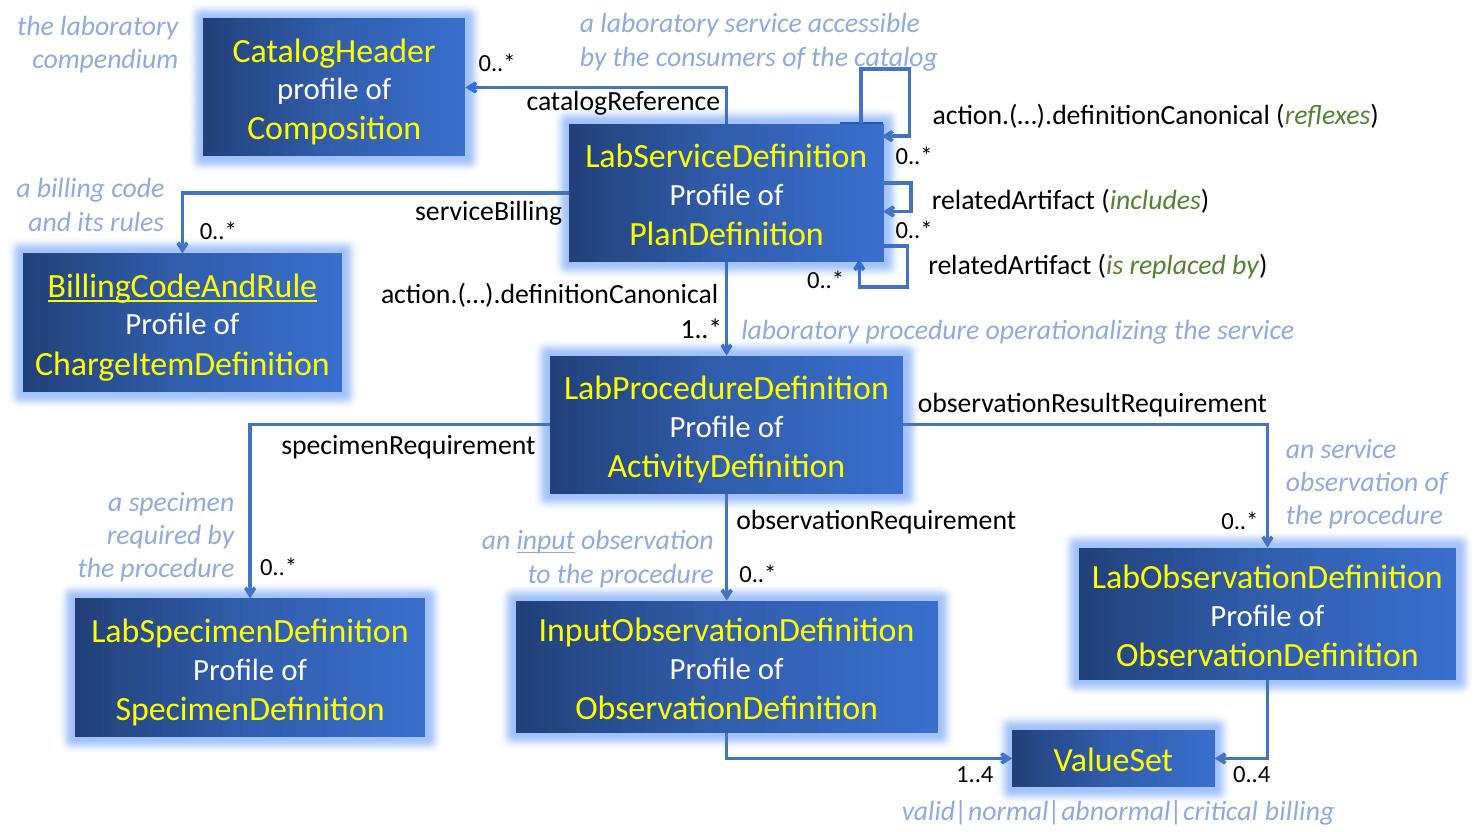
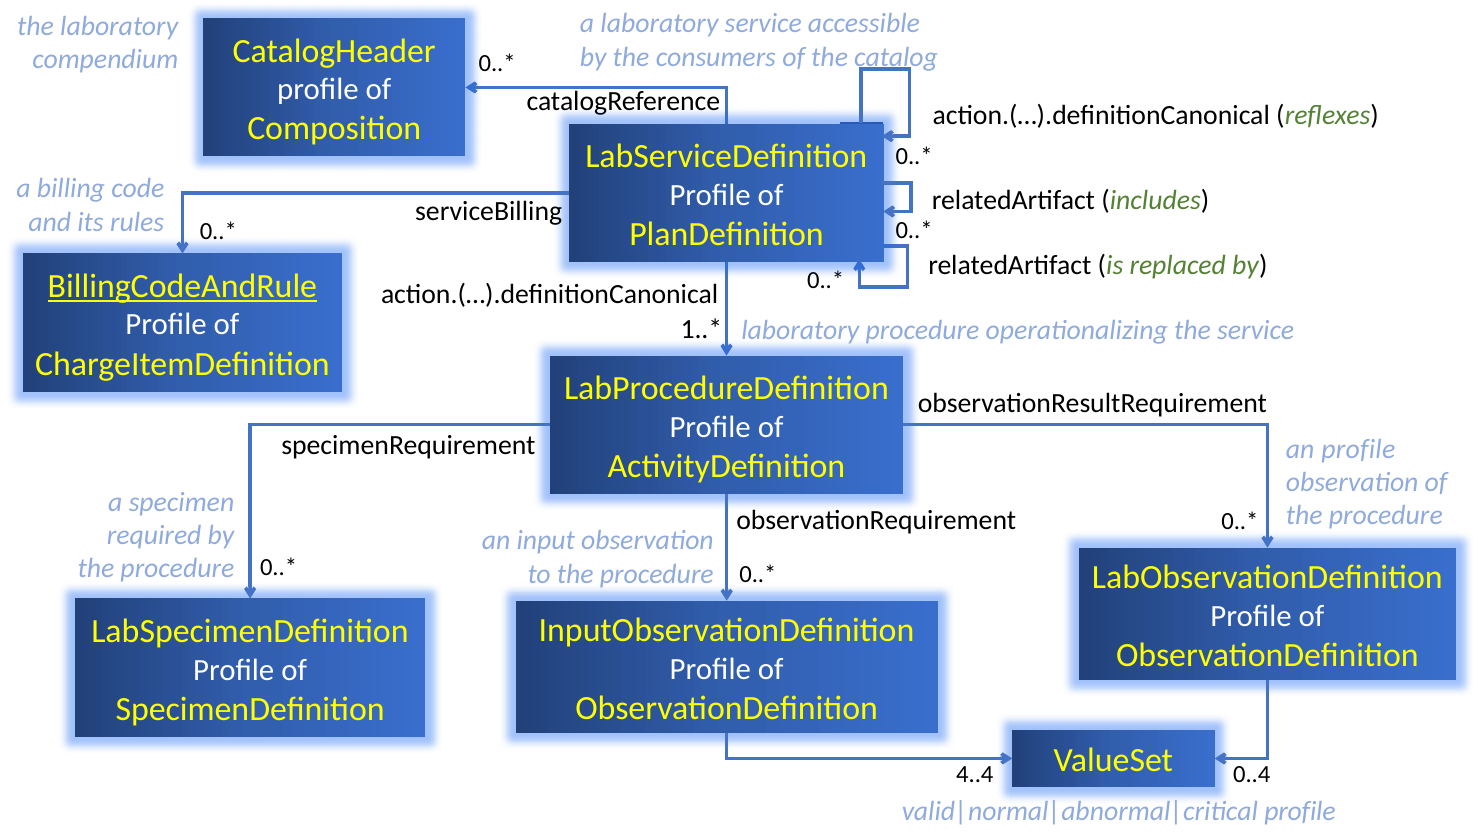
an service: service -> profile
input underline: present -> none
1..4: 1..4 -> 4..4
billing at (1300, 812): billing -> profile
